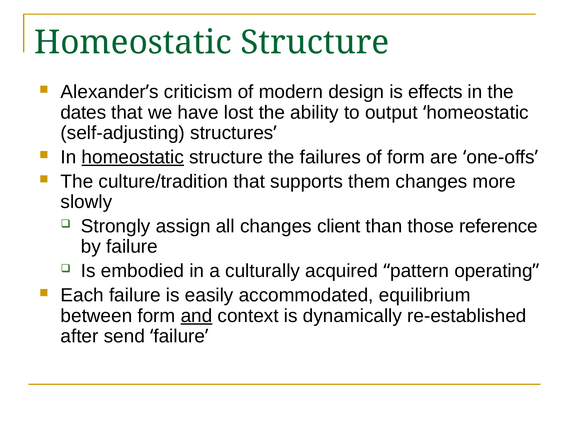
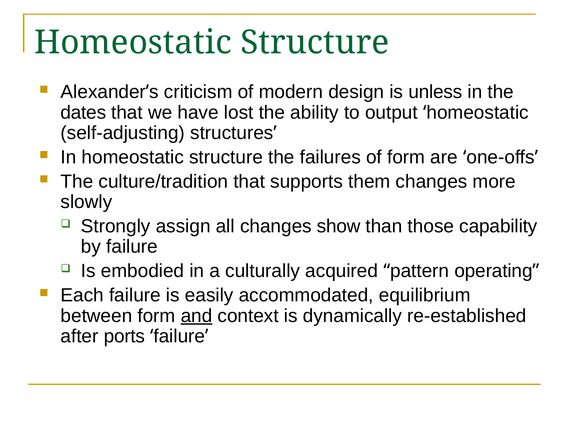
effects: effects -> unless
homeostatic at (133, 157) underline: present -> none
client: client -> show
reference: reference -> capability
send: send -> ports
